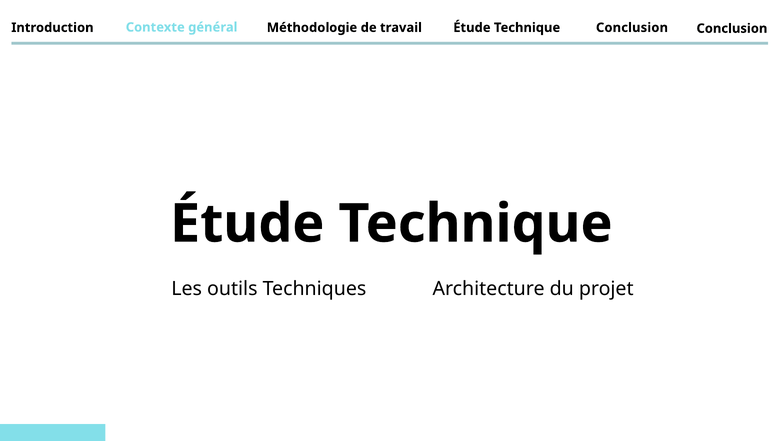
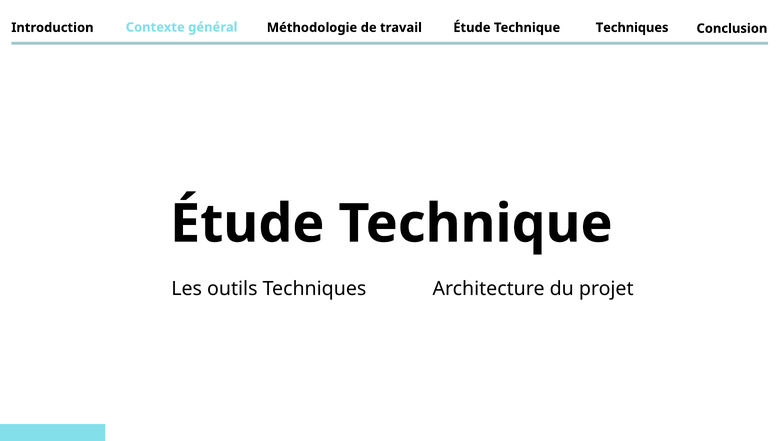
travail Conclusion: Conclusion -> Techniques
